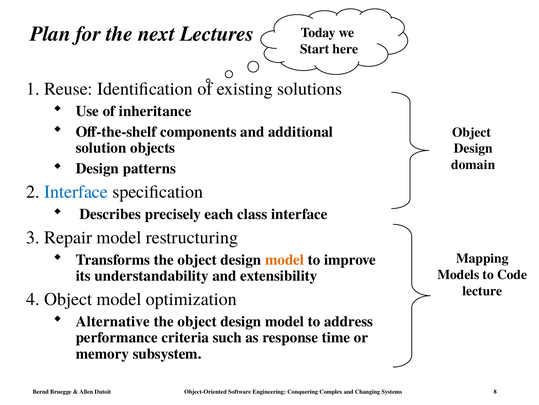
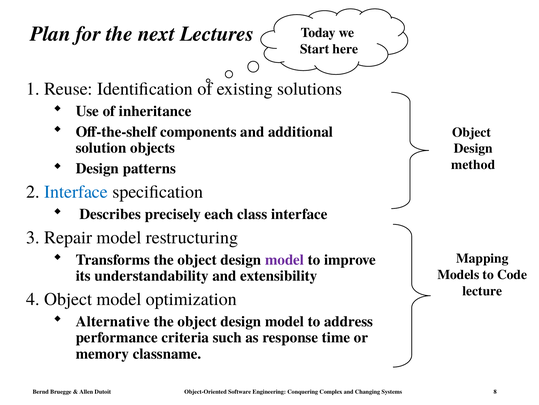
domain: domain -> method
model at (285, 259) colour: orange -> purple
subsystem: subsystem -> classname
